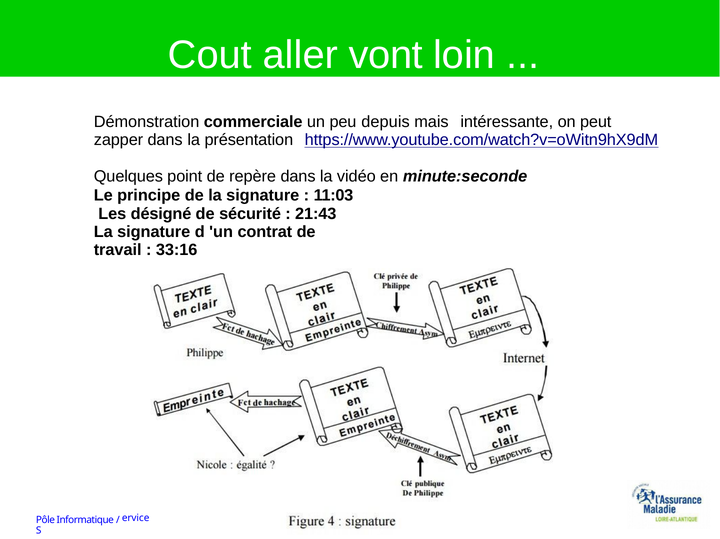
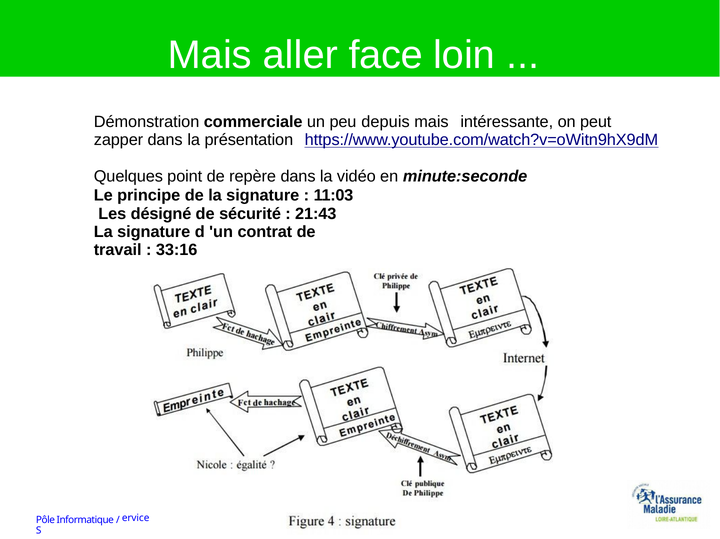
Cout at (210, 55): Cout -> Mais
vont: vont -> face
